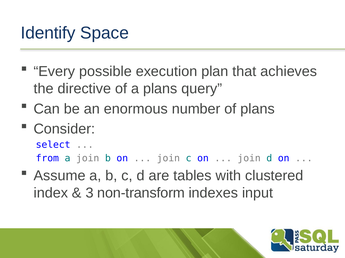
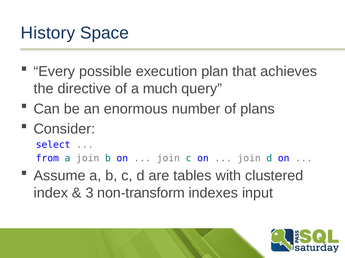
Identify: Identify -> History
a plans: plans -> much
